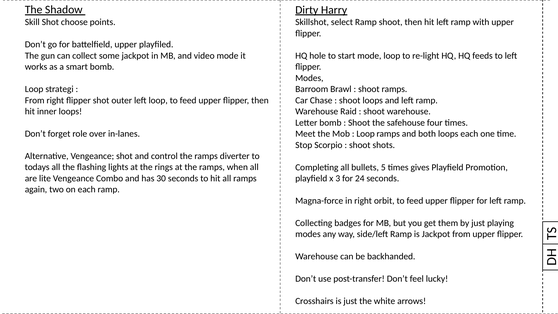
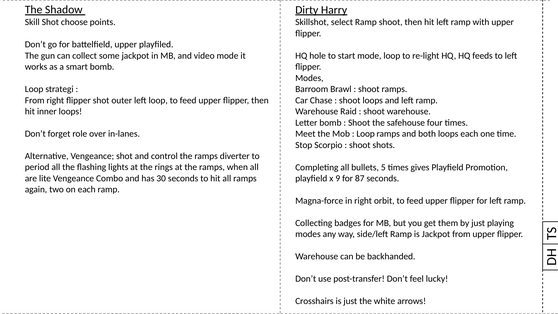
todays: todays -> period
3: 3 -> 9
24: 24 -> 87
